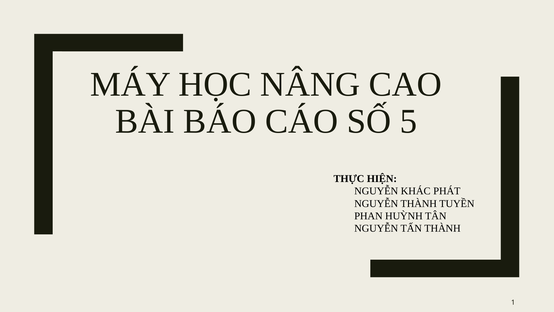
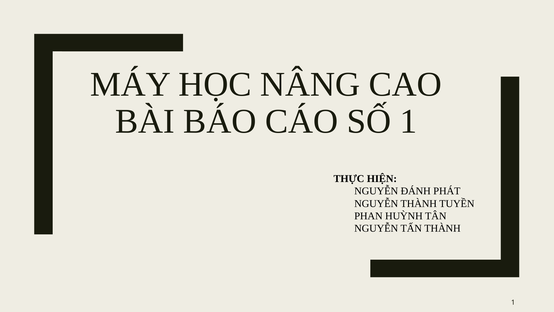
SỐ 5: 5 -> 1
KHÁC: KHÁC -> ĐÁNH
